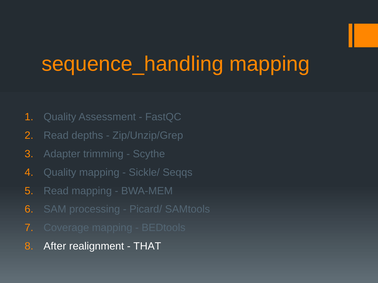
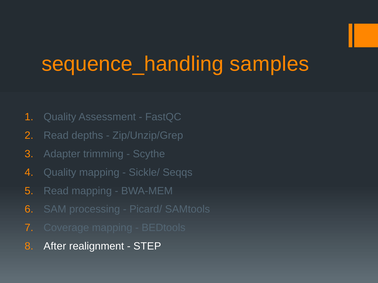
sequence_handling mapping: mapping -> samples
THAT: THAT -> STEP
